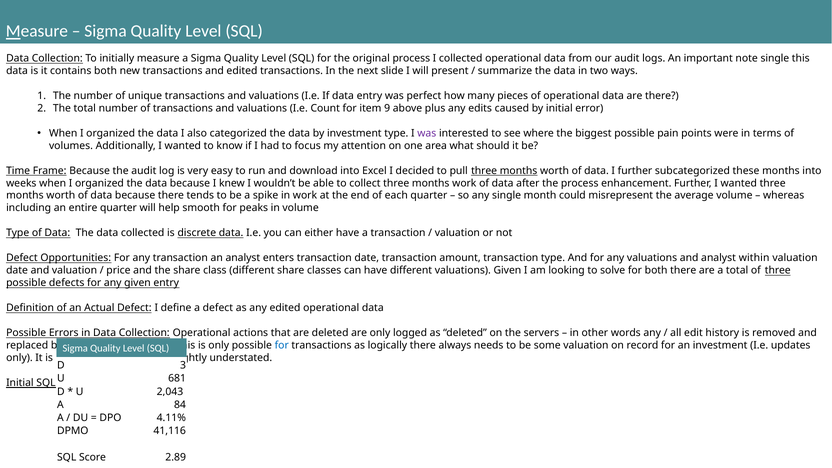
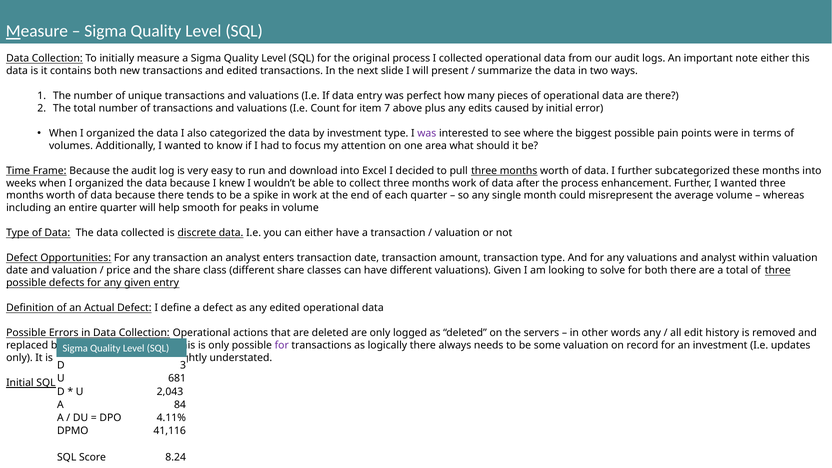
note single: single -> either
9: 9 -> 7
for at (282, 345) colour: blue -> purple
2.89: 2.89 -> 8.24
